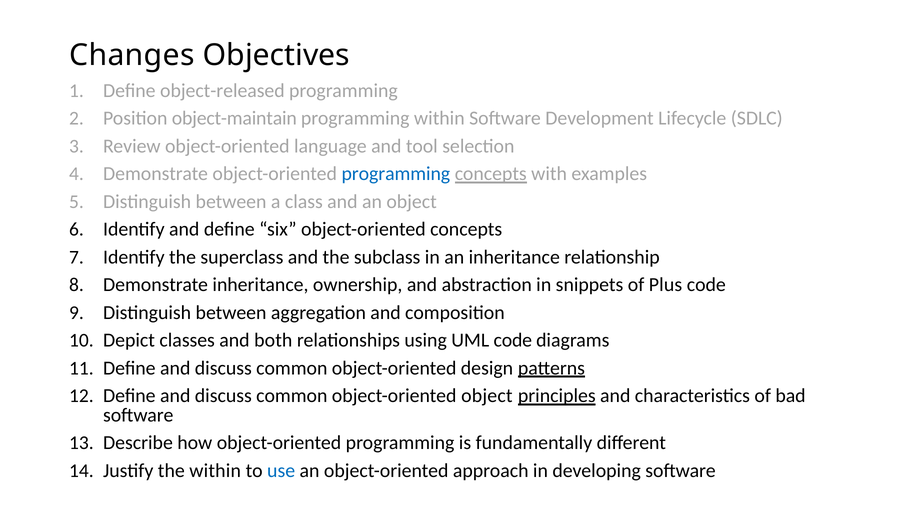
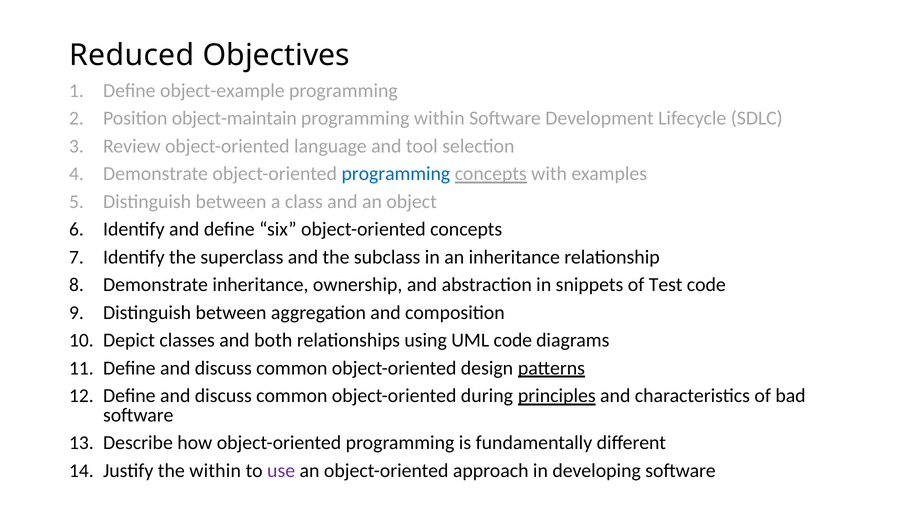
Changes: Changes -> Reduced
object-released: object-released -> object-example
Plus: Plus -> Test
object-oriented object: object -> during
use colour: blue -> purple
